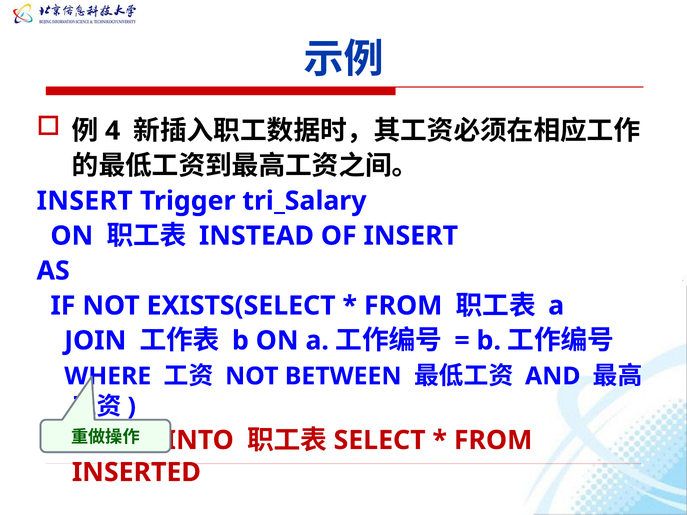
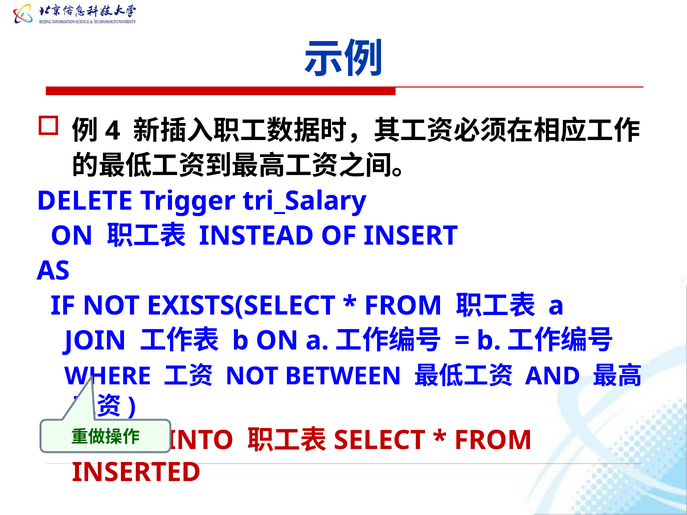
INSERT at (85, 201): INSERT -> DELETE
